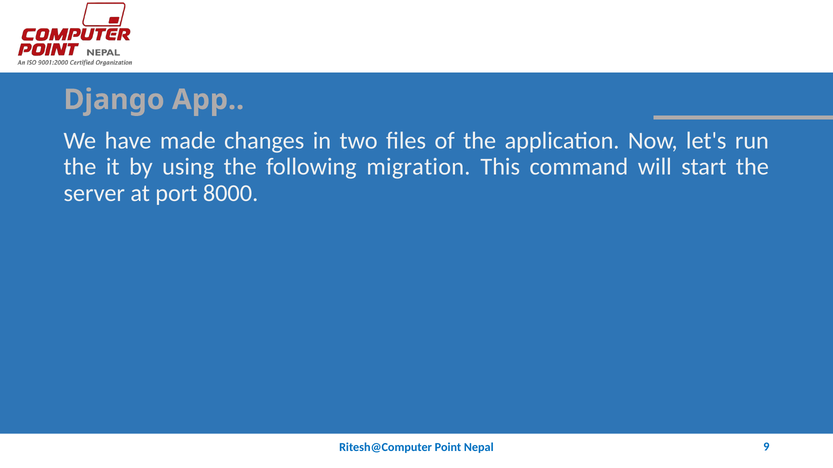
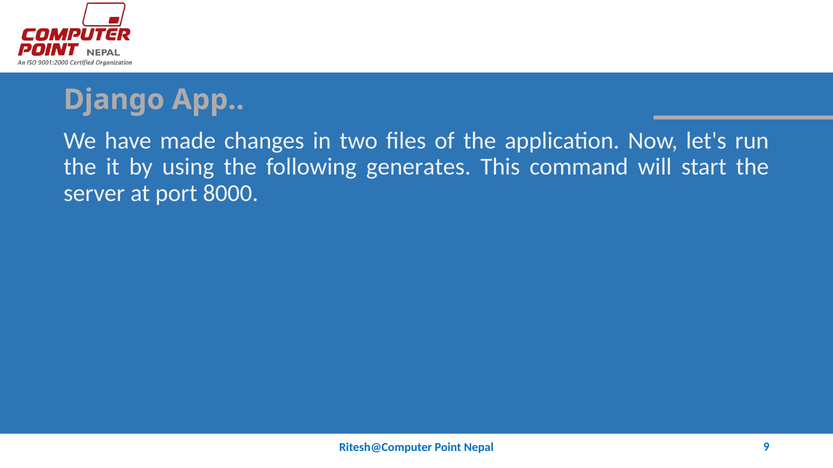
migration: migration -> generates
